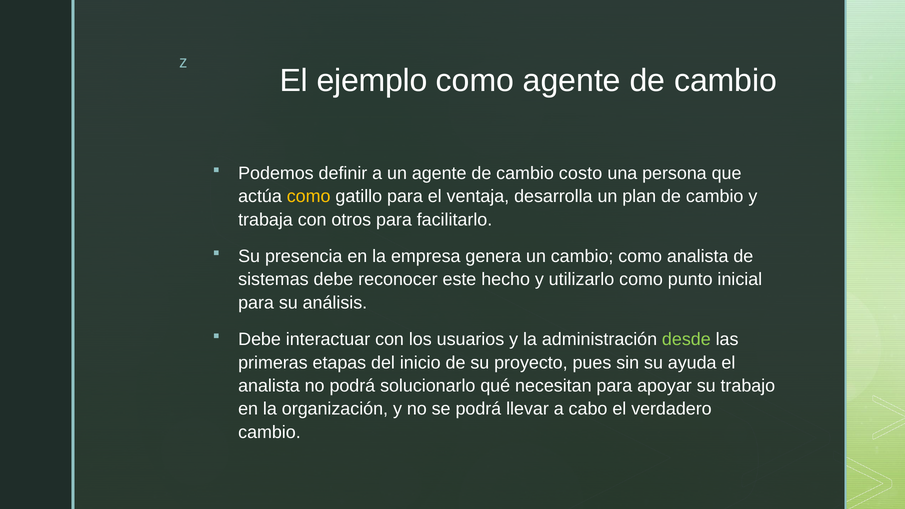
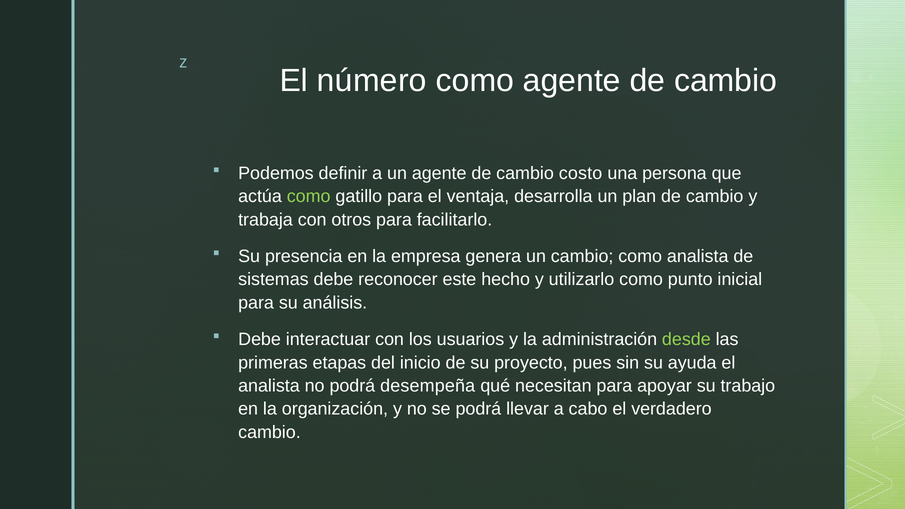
ejemplo: ejemplo -> número
como at (309, 196) colour: yellow -> light green
solucionarlo: solucionarlo -> desempeña
